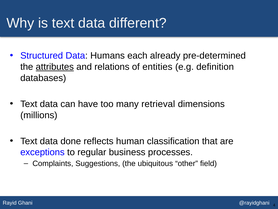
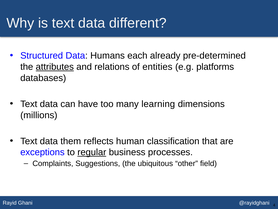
definition: definition -> platforms
retrieval: retrieval -> learning
done: done -> them
regular underline: none -> present
